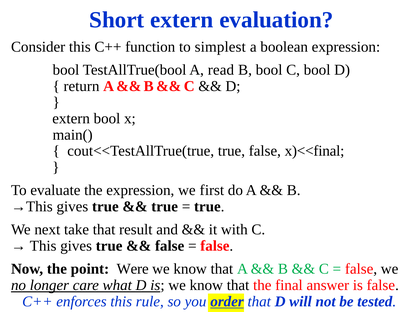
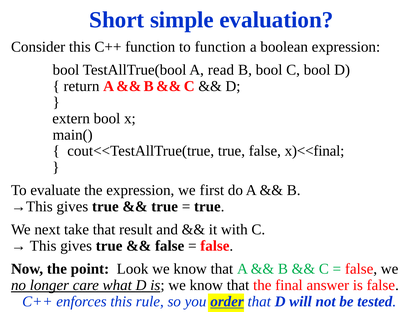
Short extern: extern -> simple
to simplest: simplest -> function
Were: Were -> Look
